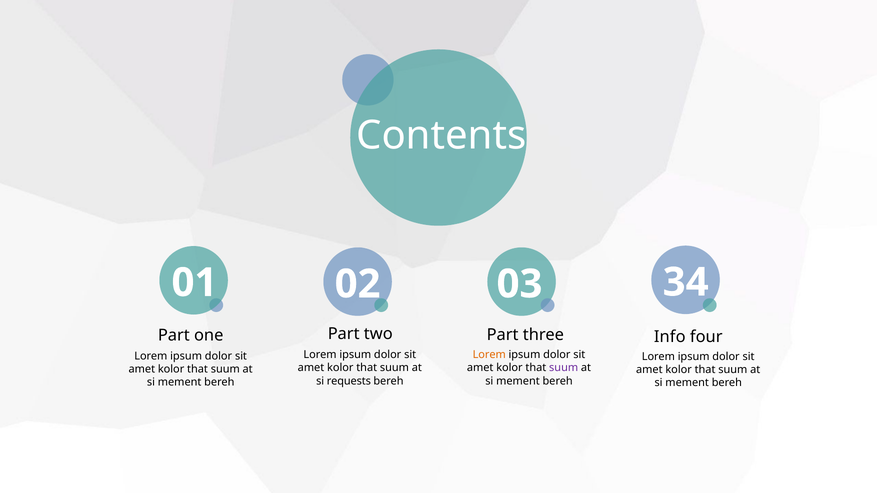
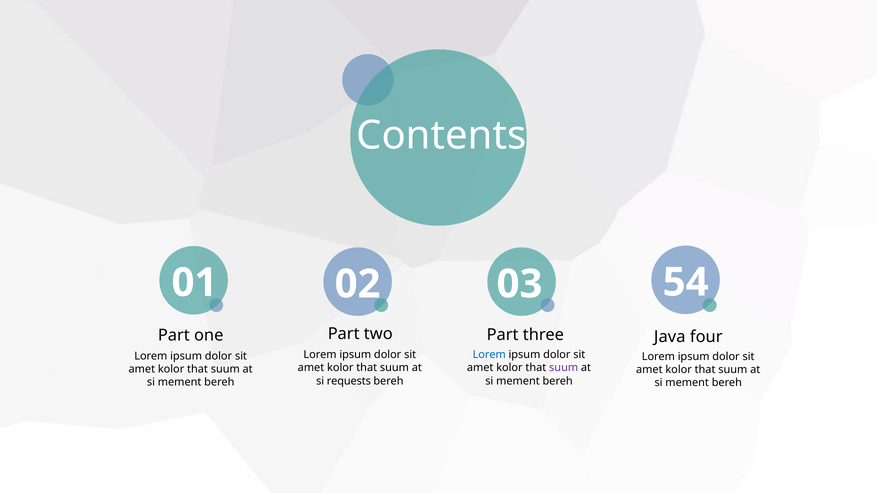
34: 34 -> 54
Info: Info -> Java
Lorem at (489, 355) colour: orange -> blue
